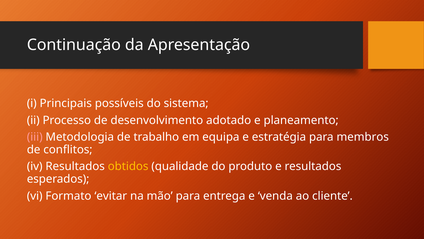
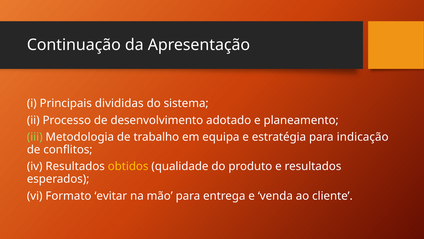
possíveis: possíveis -> divididas
iii colour: pink -> light green
membros: membros -> indicação
